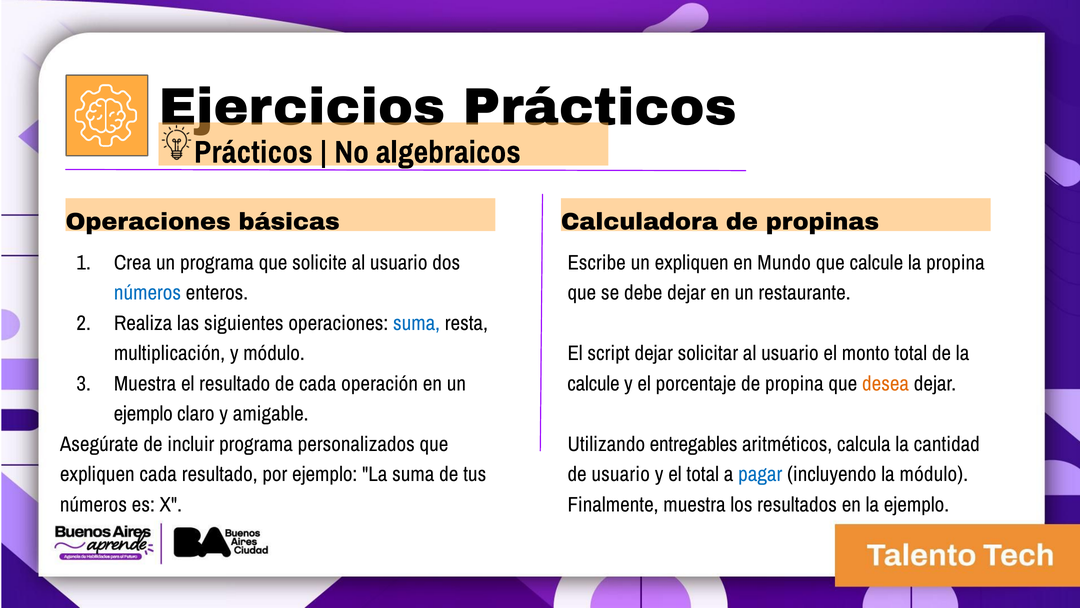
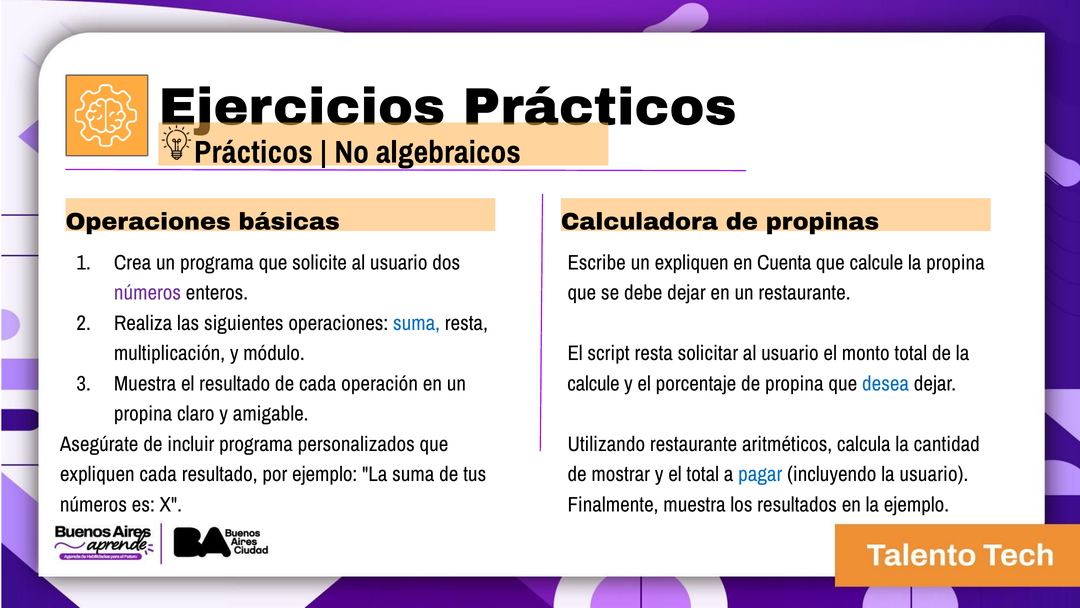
Mundo: Mundo -> Cuenta
números at (148, 293) colour: blue -> purple
script dejar: dejar -> resta
desea colour: orange -> blue
ejemplo at (143, 414): ejemplo -> propina
Utilizando entregables: entregables -> restaurante
de usuario: usuario -> mostrar
la módulo: módulo -> usuario
